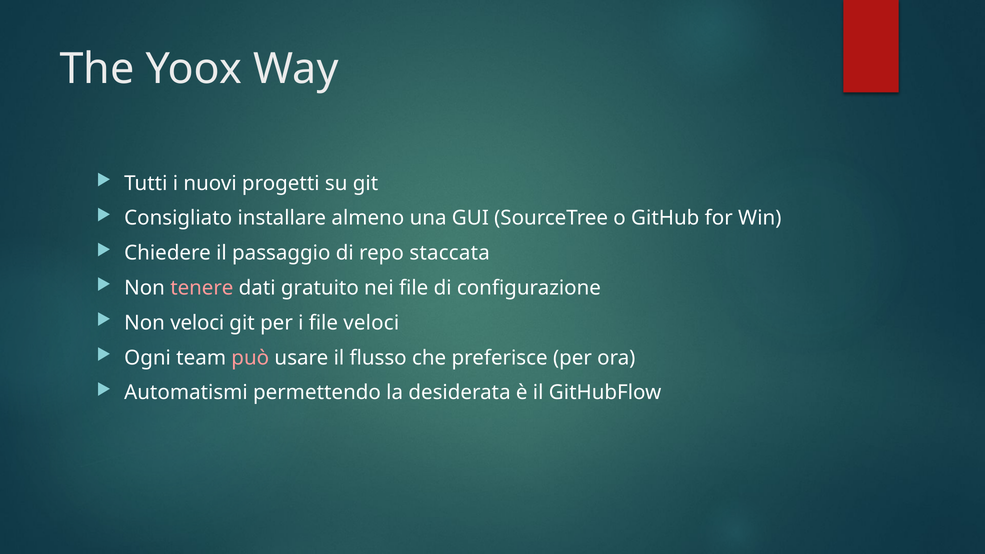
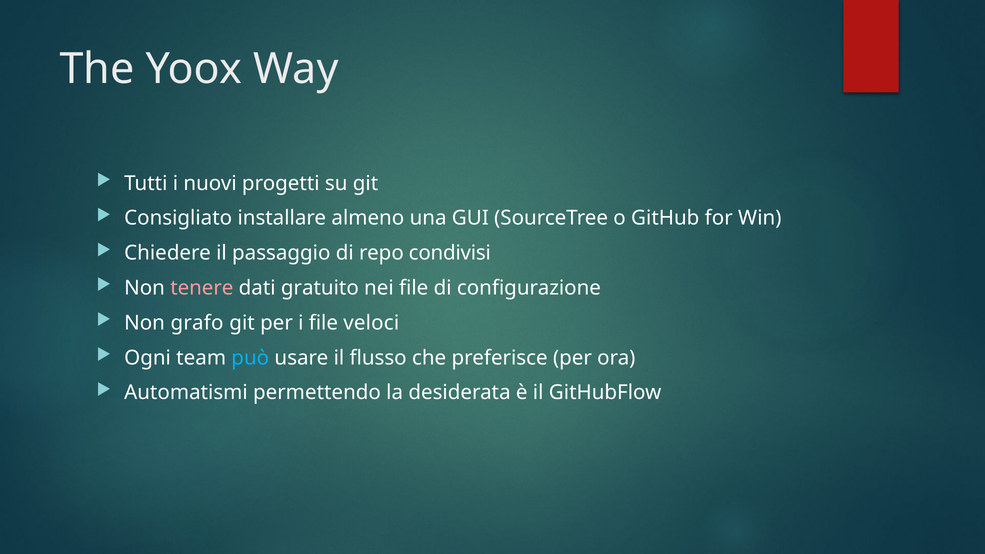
staccata: staccata -> condivisi
Non veloci: veloci -> grafo
può colour: pink -> light blue
